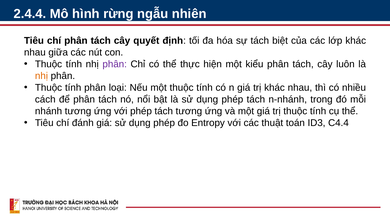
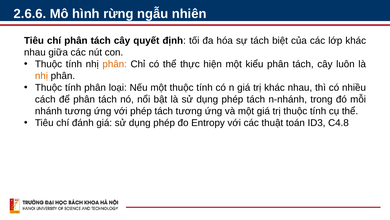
2.4.4: 2.4.4 -> 2.6.6
phân at (115, 64) colour: purple -> orange
C4.4: C4.4 -> C4.8
